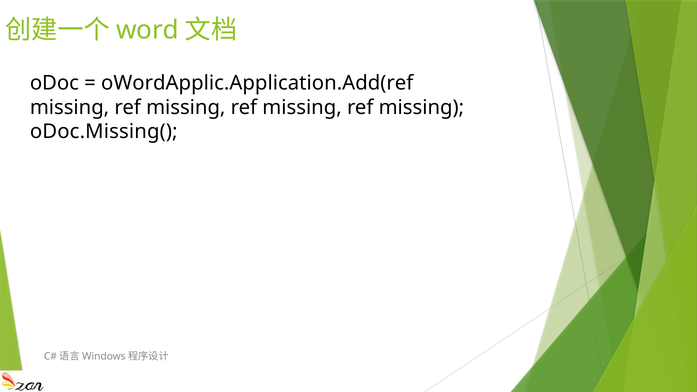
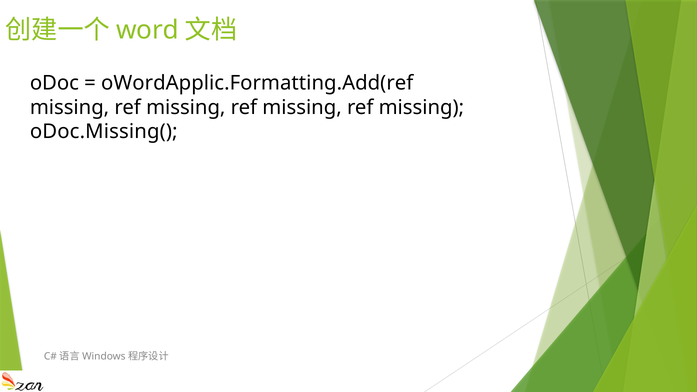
oWordApplic.Application.Add(ref: oWordApplic.Application.Add(ref -> oWordApplic.Formatting.Add(ref
